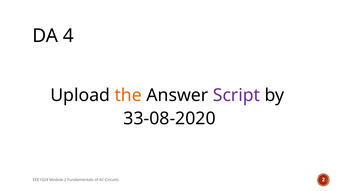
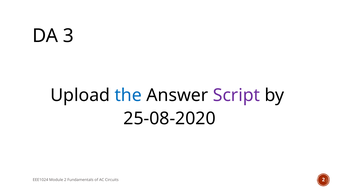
4: 4 -> 3
the colour: orange -> blue
33-08-2020: 33-08-2020 -> 25-08-2020
